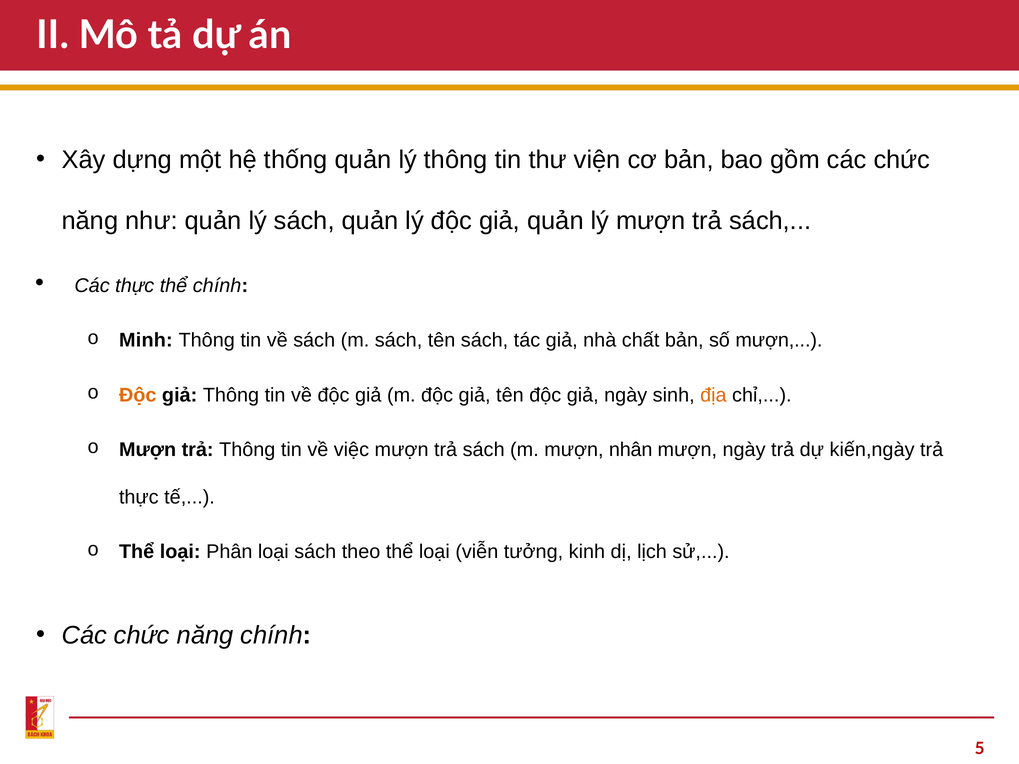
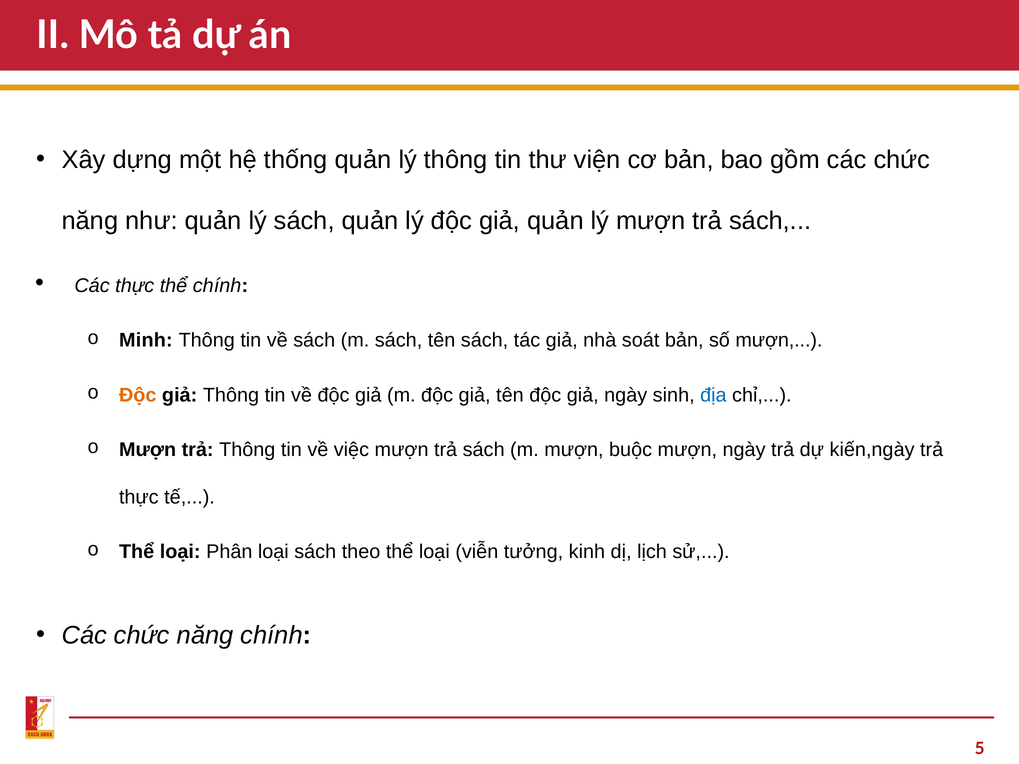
chất: chất -> soát
địa colour: orange -> blue
nhân: nhân -> buộc
